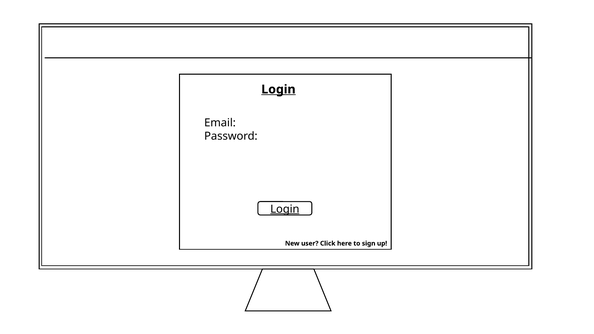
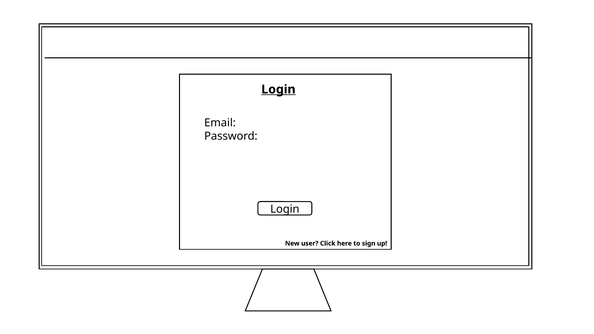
Login at (285, 209) underline: present -> none
